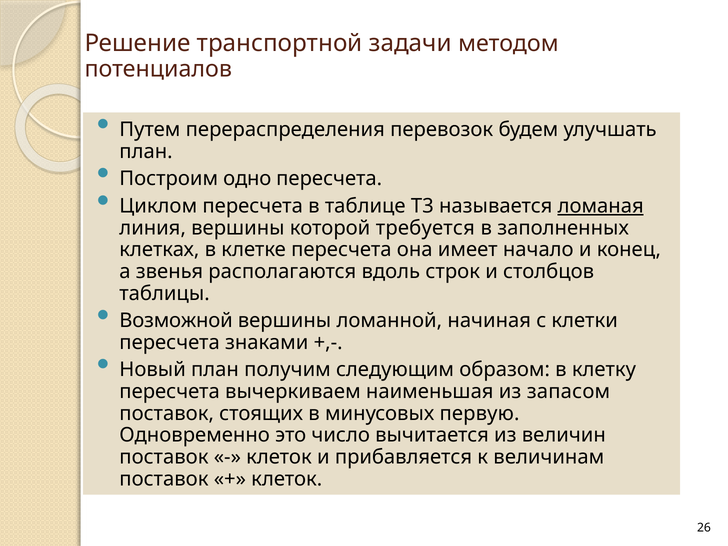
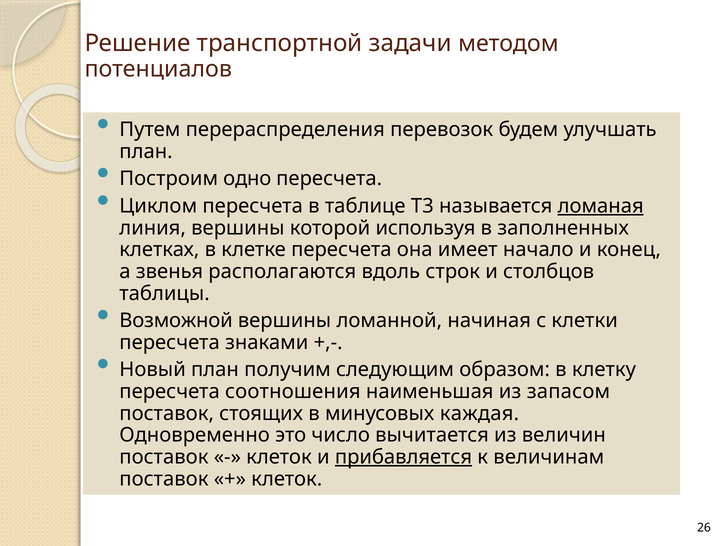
требуется: требуется -> используя
вычеркиваем: вычеркиваем -> соотношения
первую: первую -> каждая
прибавляется underline: none -> present
